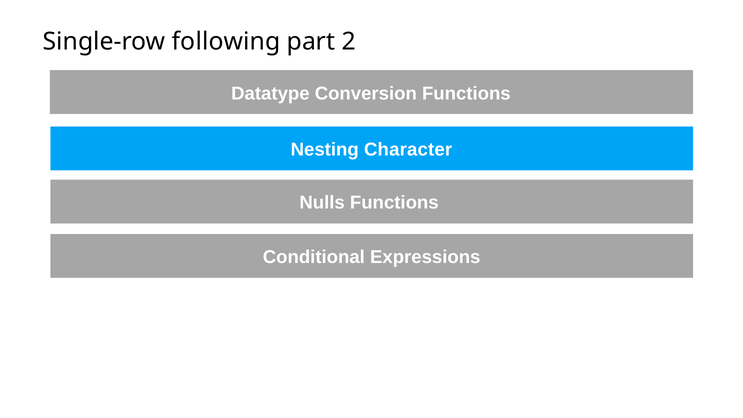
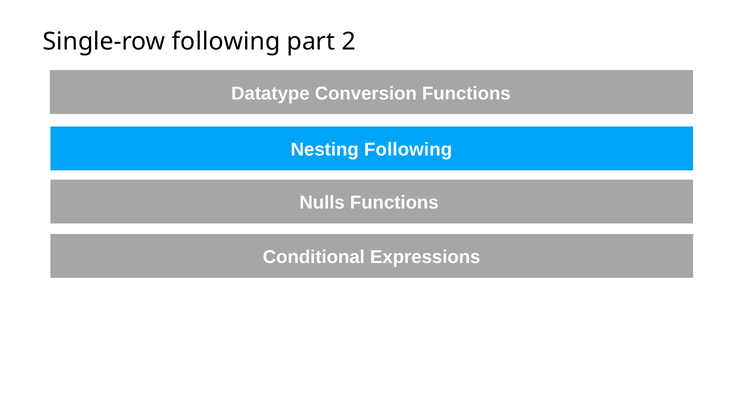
Nesting Character: Character -> Following
